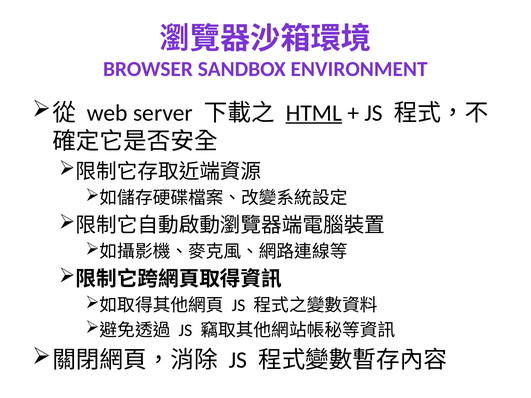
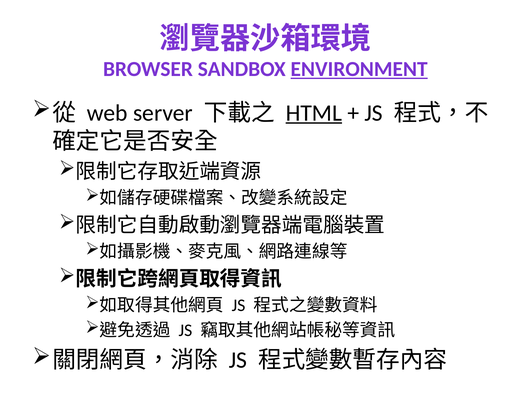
ENVIRONMENT underline: none -> present
